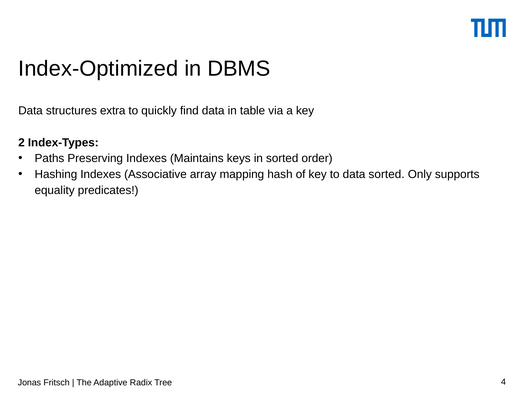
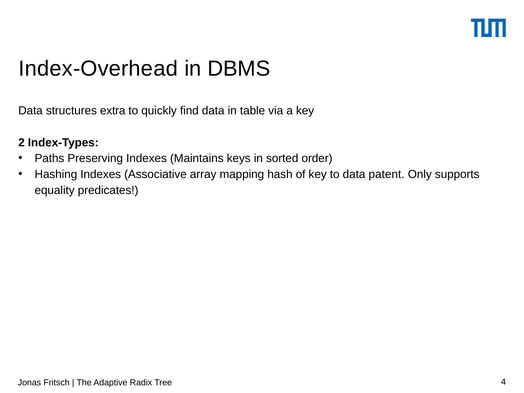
Index-Optimized: Index-Optimized -> Index-Overhead
data sorted: sorted -> patent
